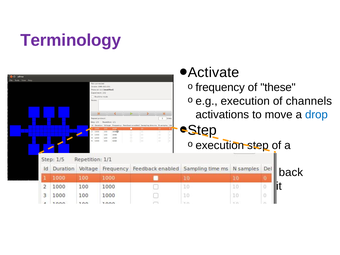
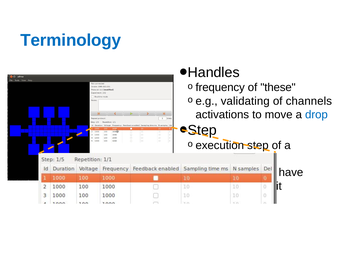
Terminology colour: purple -> blue
Activate: Activate -> Handles
e.g execution: execution -> validating
back: back -> have
